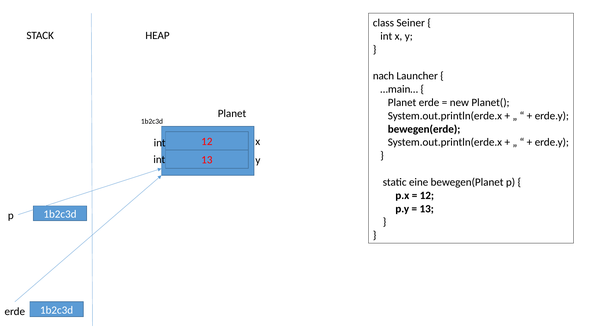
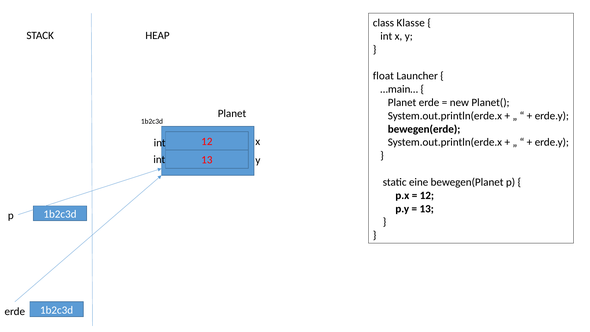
Seiner: Seiner -> Klasse
nach: nach -> float
